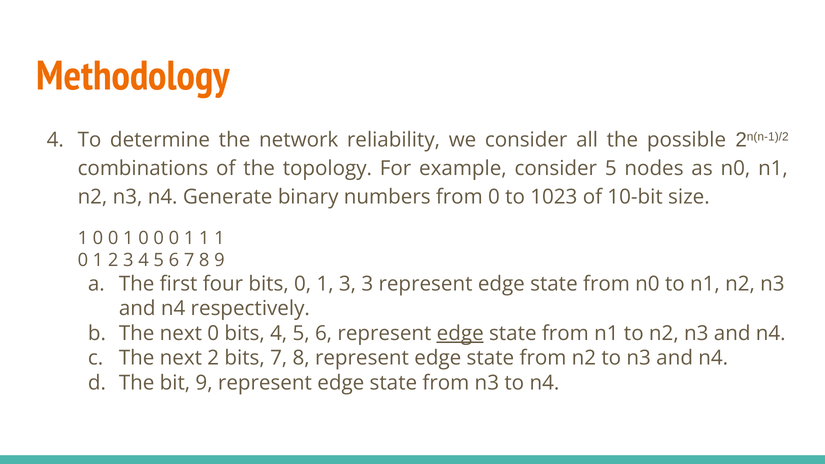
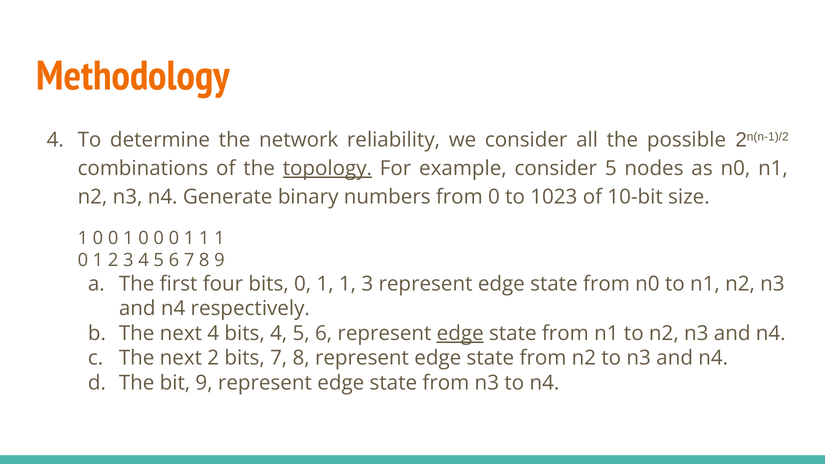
topology underline: none -> present
bits 0 1 3: 3 -> 1
next 0: 0 -> 4
